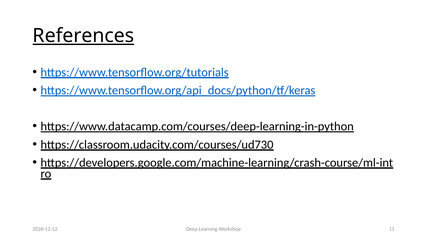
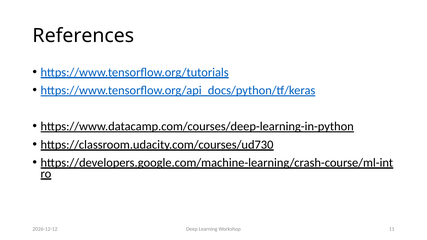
References underline: present -> none
